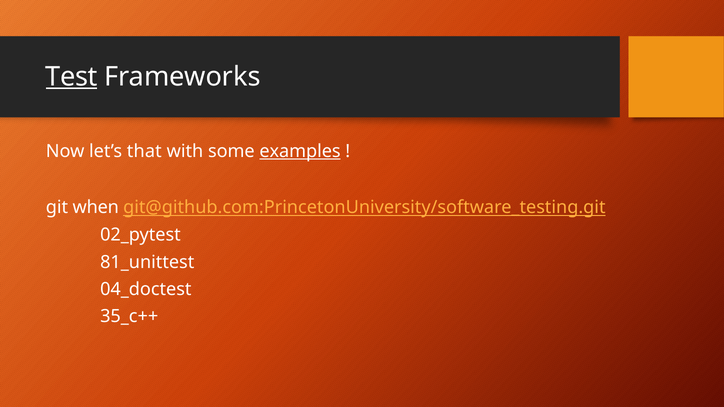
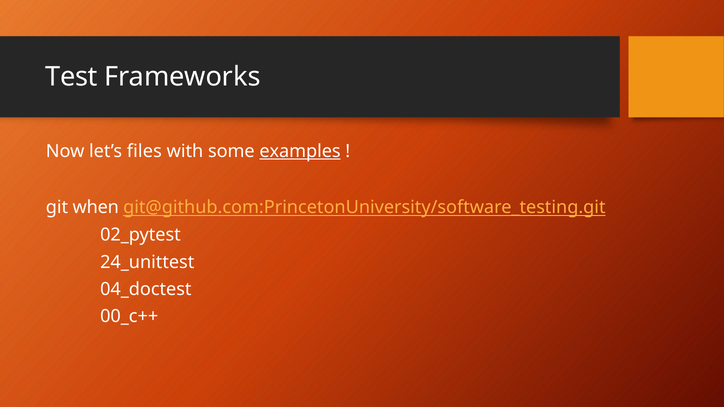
Test underline: present -> none
that: that -> files
81_unittest: 81_unittest -> 24_unittest
35_c++: 35_c++ -> 00_c++
